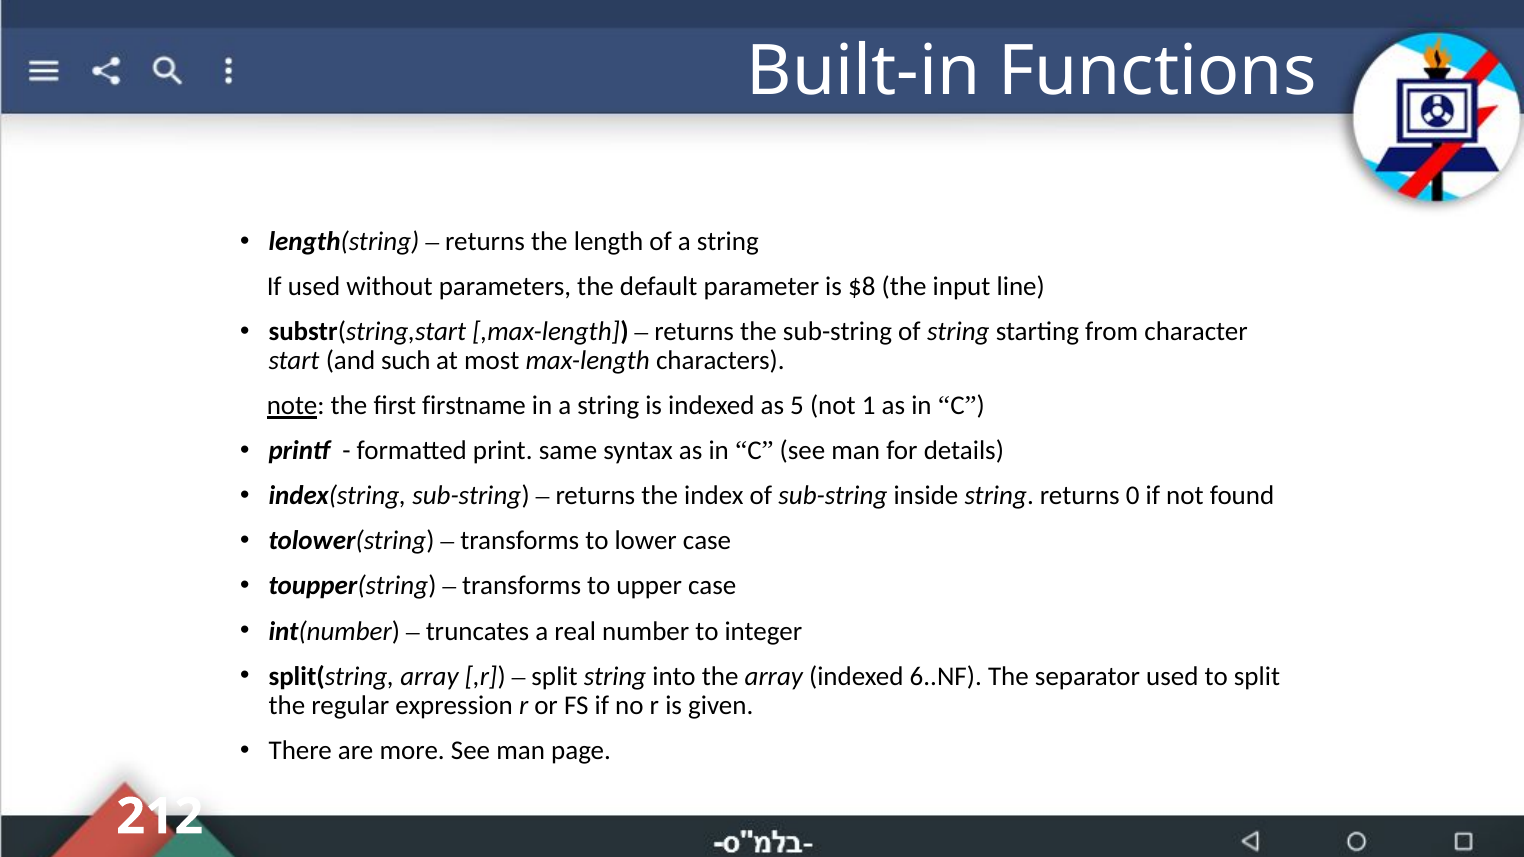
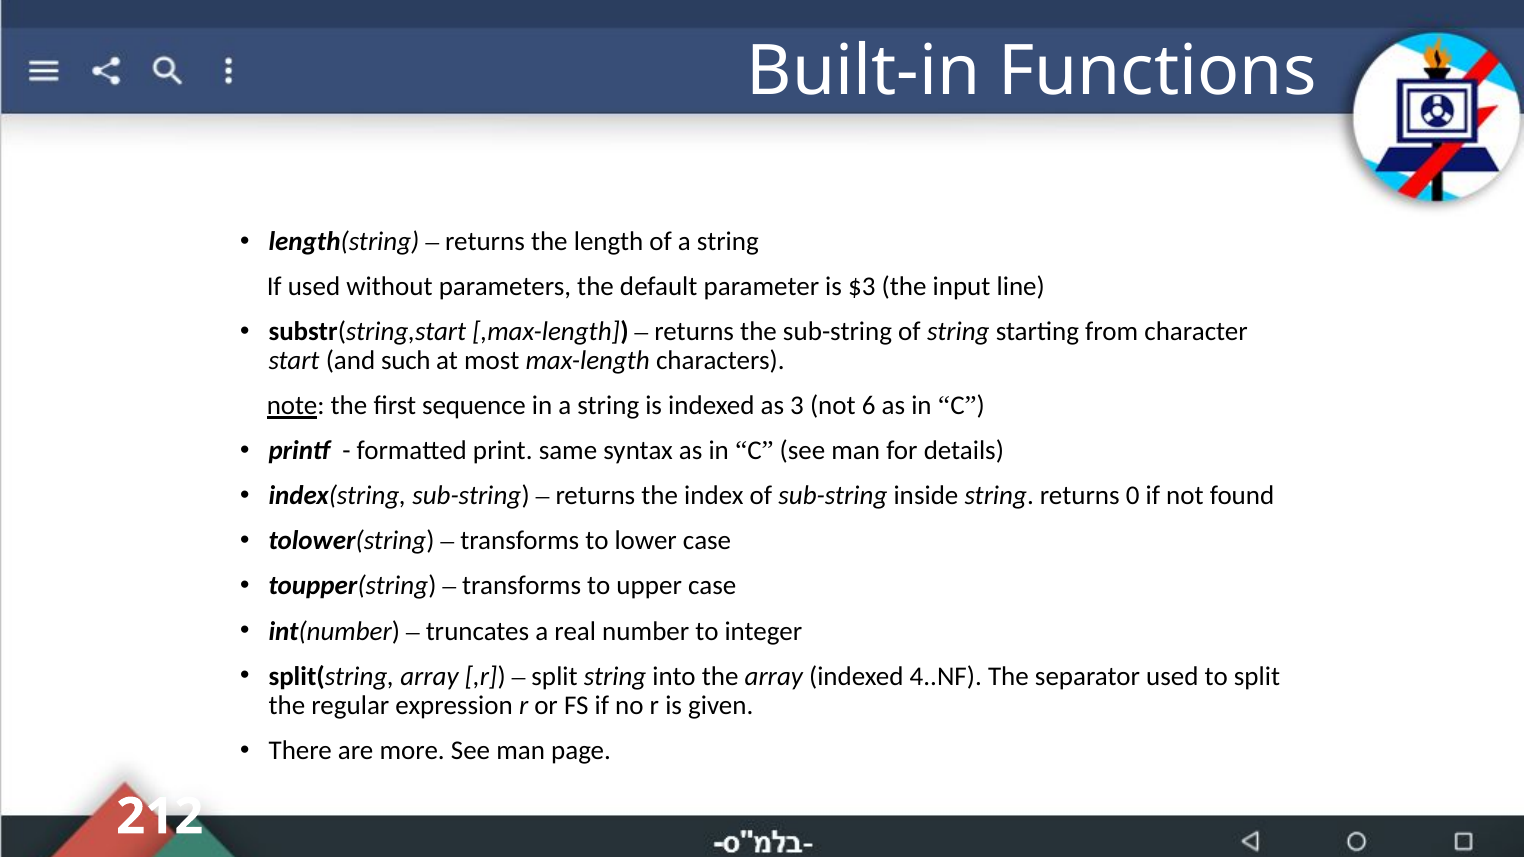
$8: $8 -> $3
firstname: firstname -> sequence
5: 5 -> 3
1: 1 -> 6
6..NF: 6..NF -> 4..NF
